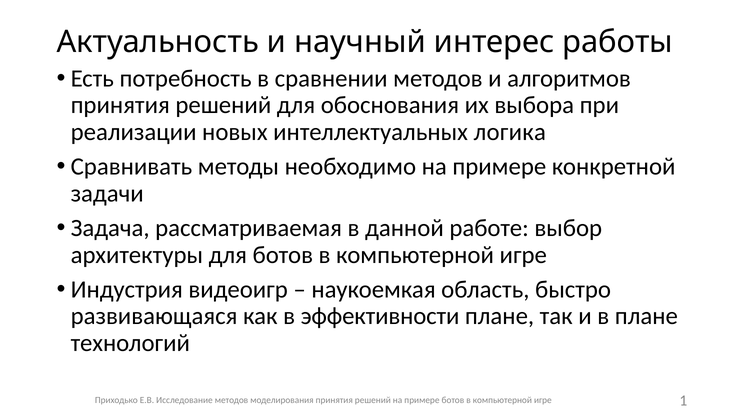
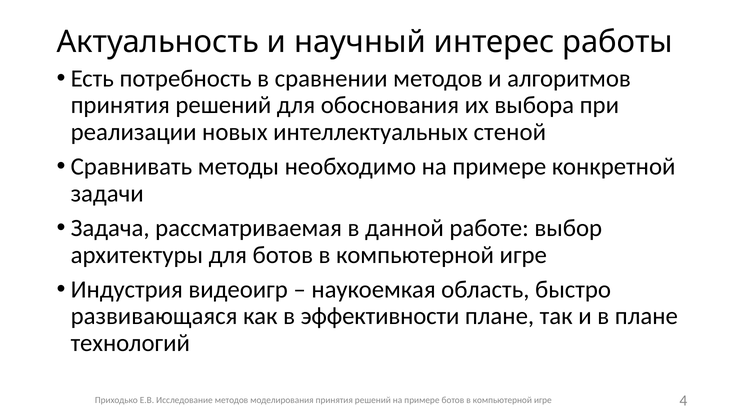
логика: логика -> стеной
1: 1 -> 4
